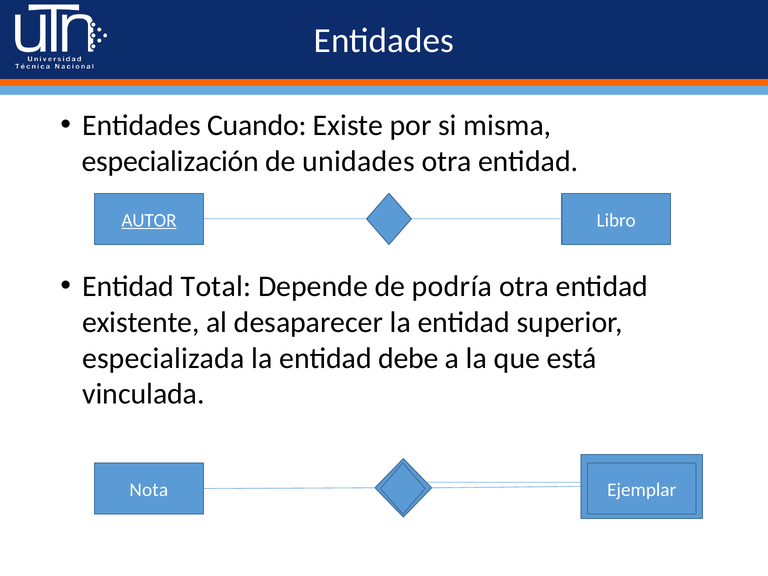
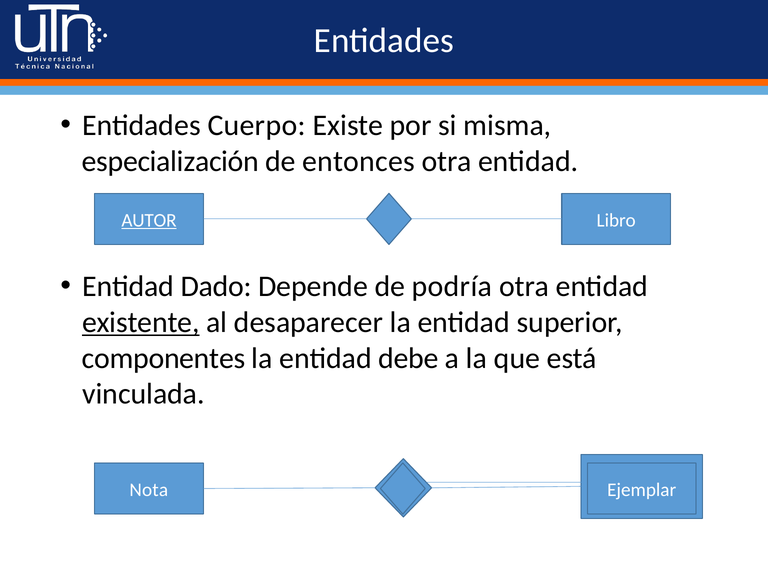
Cuando: Cuando -> Cuerpo
unidades: unidades -> entonces
Total: Total -> Dado
existente underline: none -> present
especializada: especializada -> componentes
